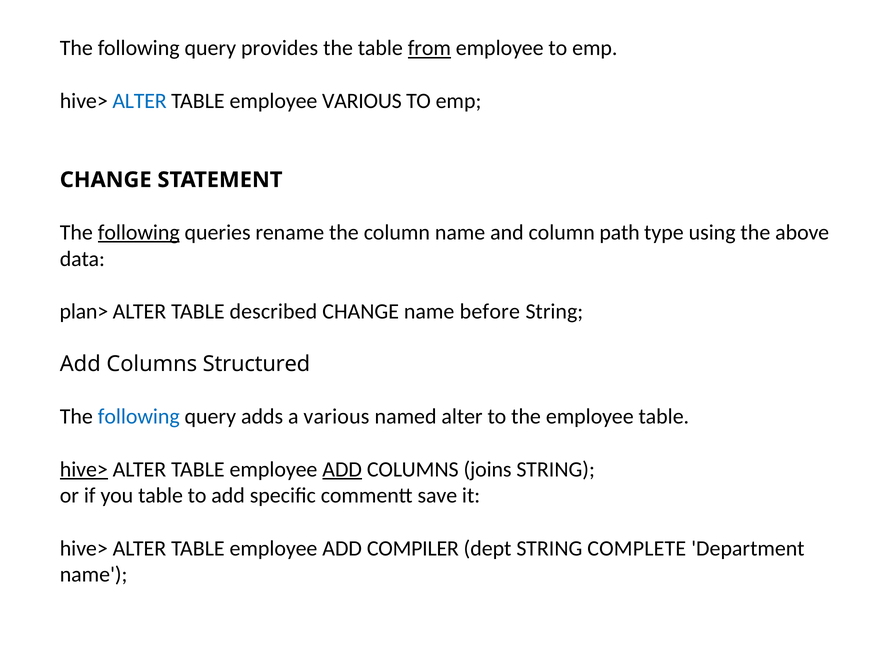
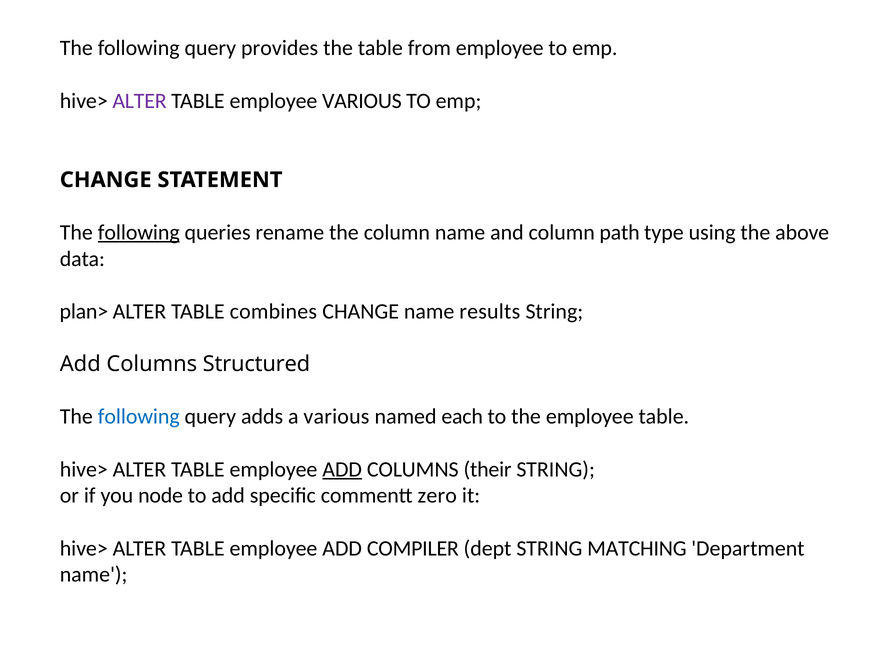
from underline: present -> none
ALTER at (140, 101) colour: blue -> purple
described: described -> combines
before: before -> results
named alter: alter -> each
hive> at (84, 469) underline: present -> none
joins: joins -> their
you table: table -> node
save: save -> zero
COMPLETE: COMPLETE -> MATCHING
